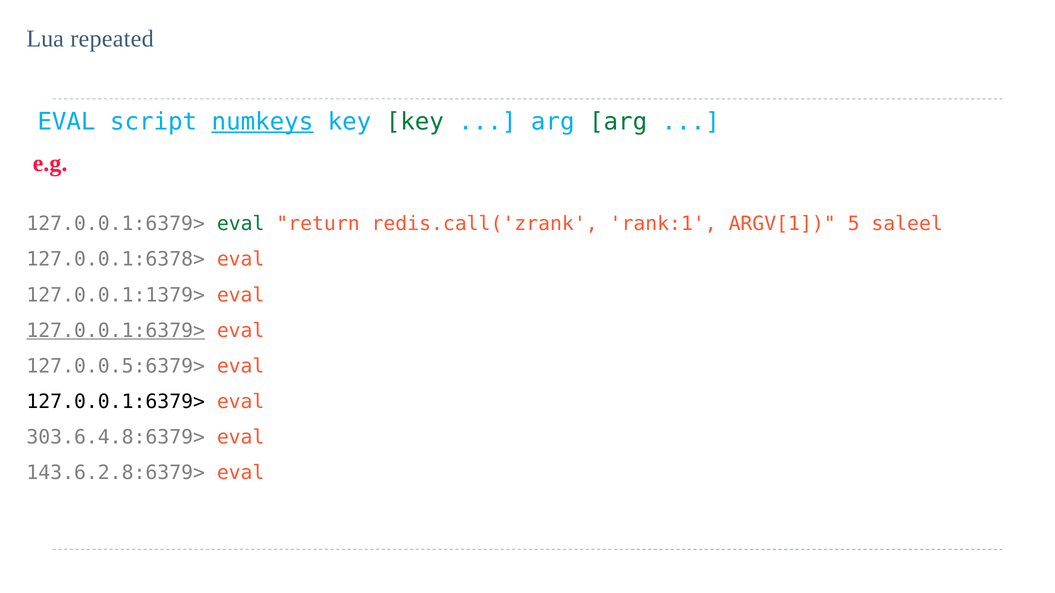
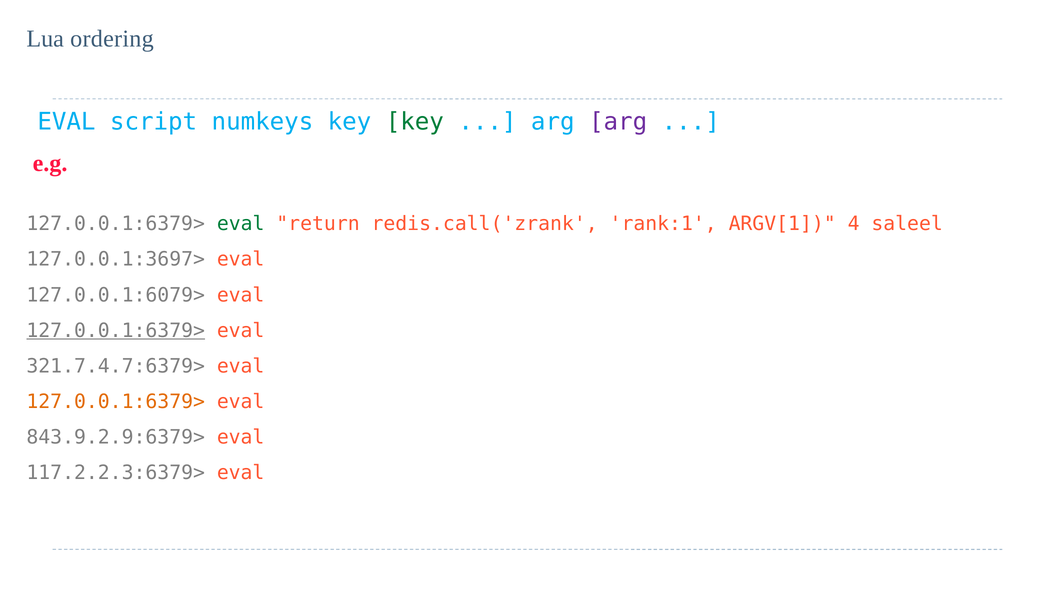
repeated: repeated -> ordering
numkeys underline: present -> none
arg at (618, 122) colour: green -> purple
5: 5 -> 4
127.0.0.1:6378>: 127.0.0.1:6378> -> 127.0.0.1:3697>
127.0.0.1:1379>: 127.0.0.1:1379> -> 127.0.0.1:6079>
127.0.0.5:6379>: 127.0.0.5:6379> -> 321.7.4.7:6379>
127.0.0.1:6379> at (116, 402) colour: black -> orange
303.6.4.8:6379>: 303.6.4.8:6379> -> 843.9.2.9:6379>
143.6.2.8:6379>: 143.6.2.8:6379> -> 117.2.2.3:6379>
